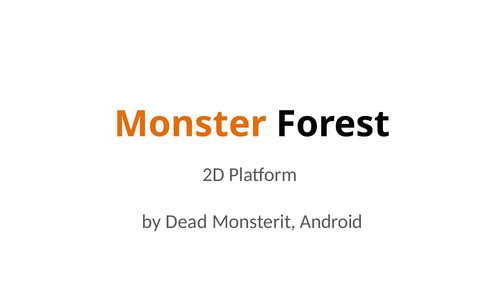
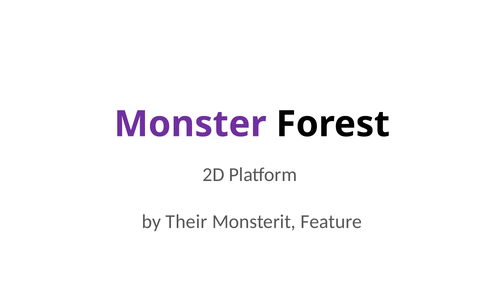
Monster colour: orange -> purple
Dead: Dead -> Their
Android: Android -> Feature
